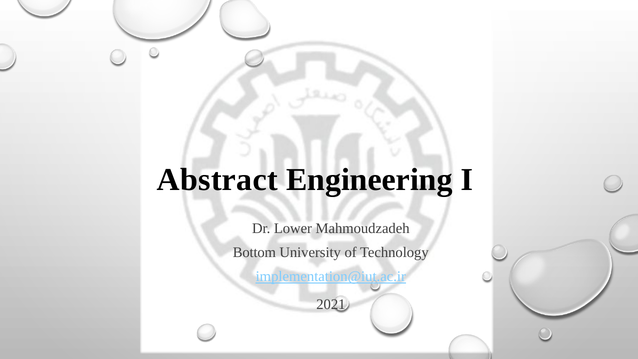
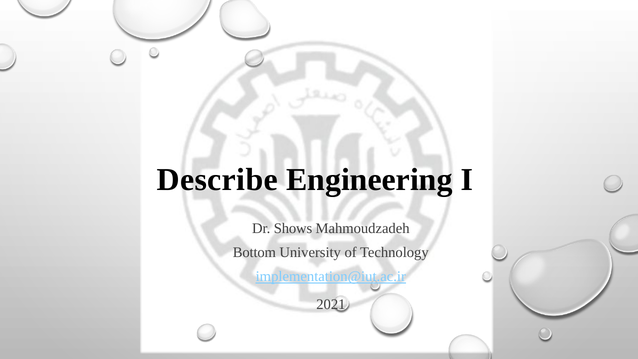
Abstract: Abstract -> Describe
Lower: Lower -> Shows
